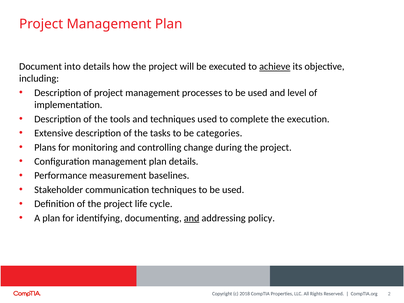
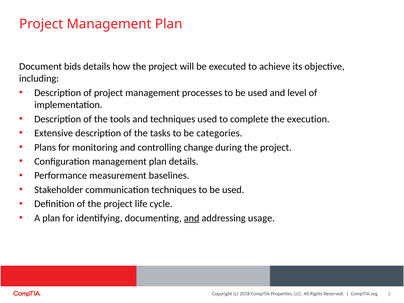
into: into -> bids
achieve underline: present -> none
policy: policy -> usage
